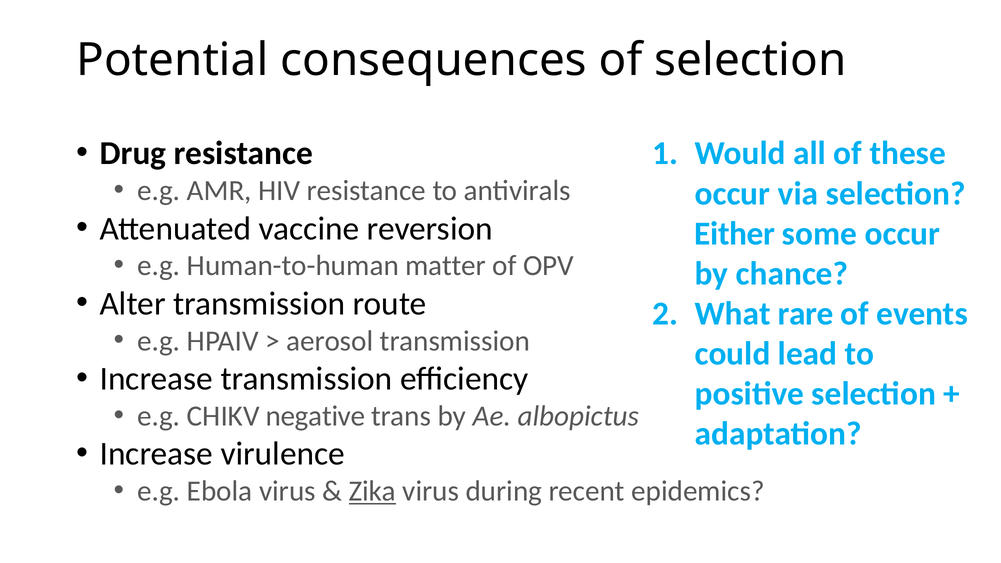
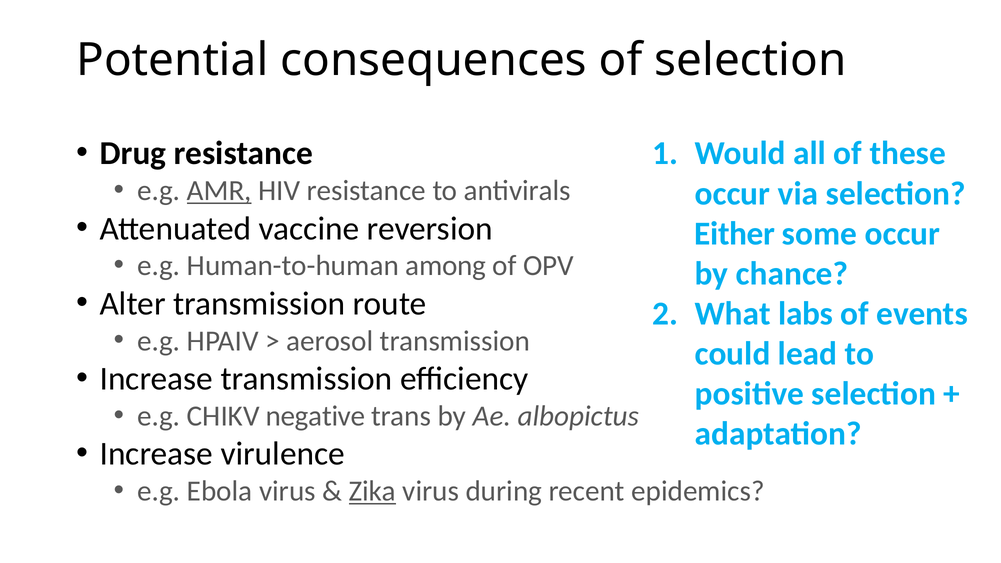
AMR underline: none -> present
matter: matter -> among
rare: rare -> labs
